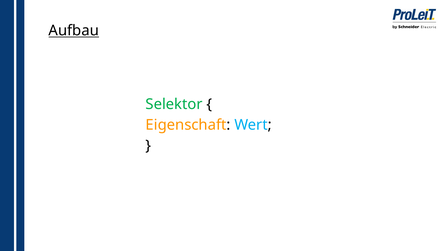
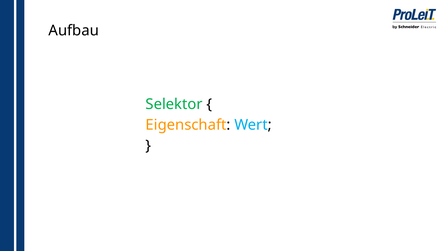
Aufbau underline: present -> none
